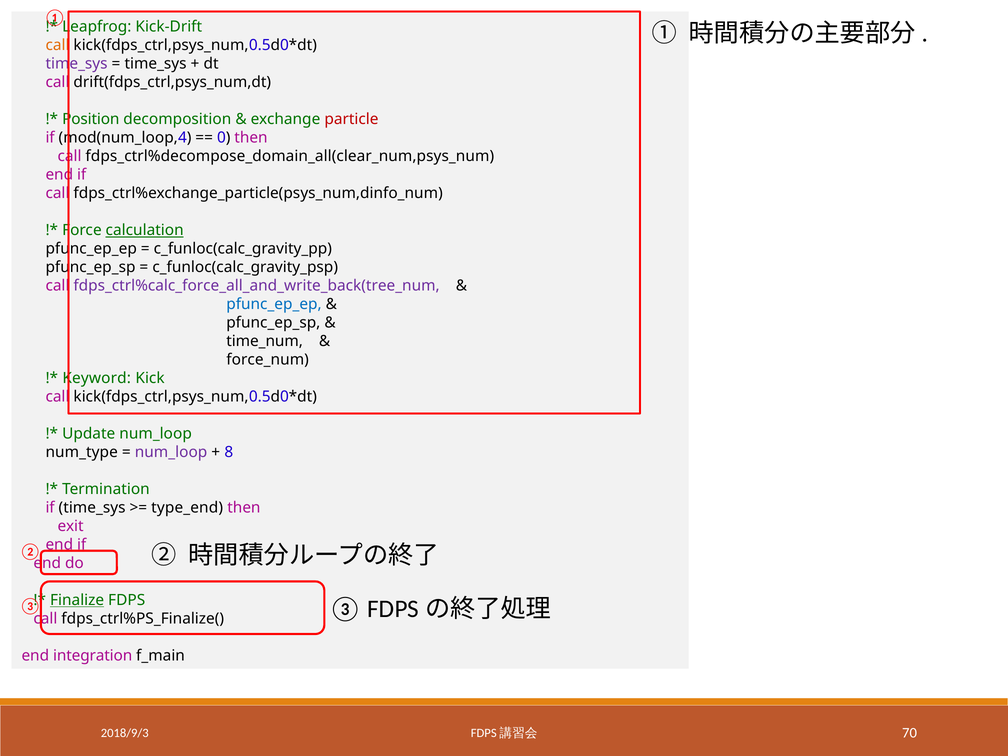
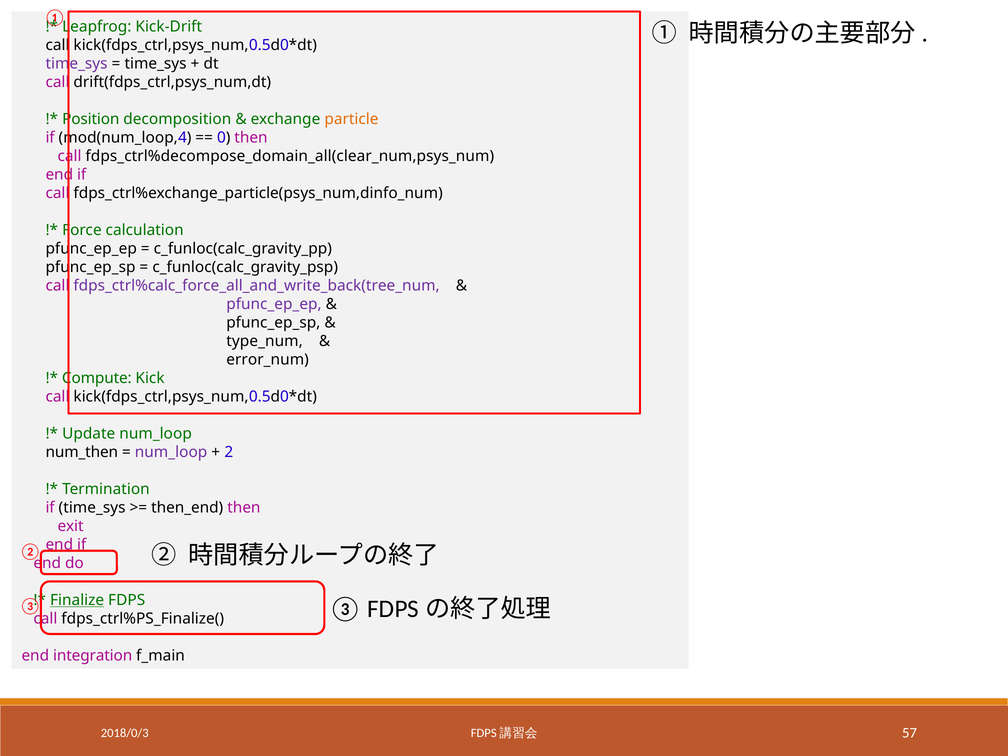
call at (57, 45) colour: orange -> black
particle colour: red -> orange
calculation underline: present -> none
pfunc_ep_ep at (274, 304) colour: blue -> purple
time_num: time_num -> type_num
force_num: force_num -> error_num
Keyword: Keyword -> Compute
num_type: num_type -> num_then
8: 8 -> 2
type_end: type_end -> then_end
2018/9/3: 2018/9/3 -> 2018/0/3
70: 70 -> 57
